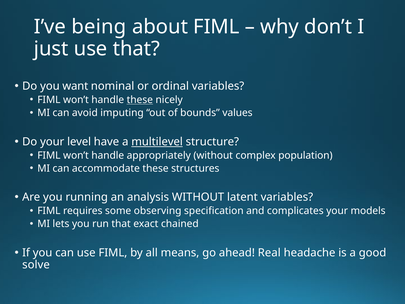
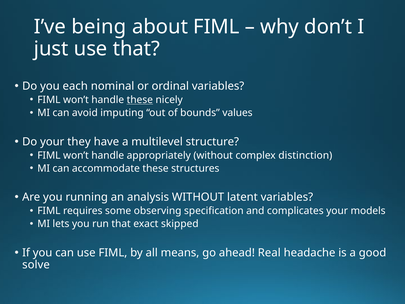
want: want -> each
level: level -> they
multilevel underline: present -> none
population: population -> distinction
chained: chained -> skipped
